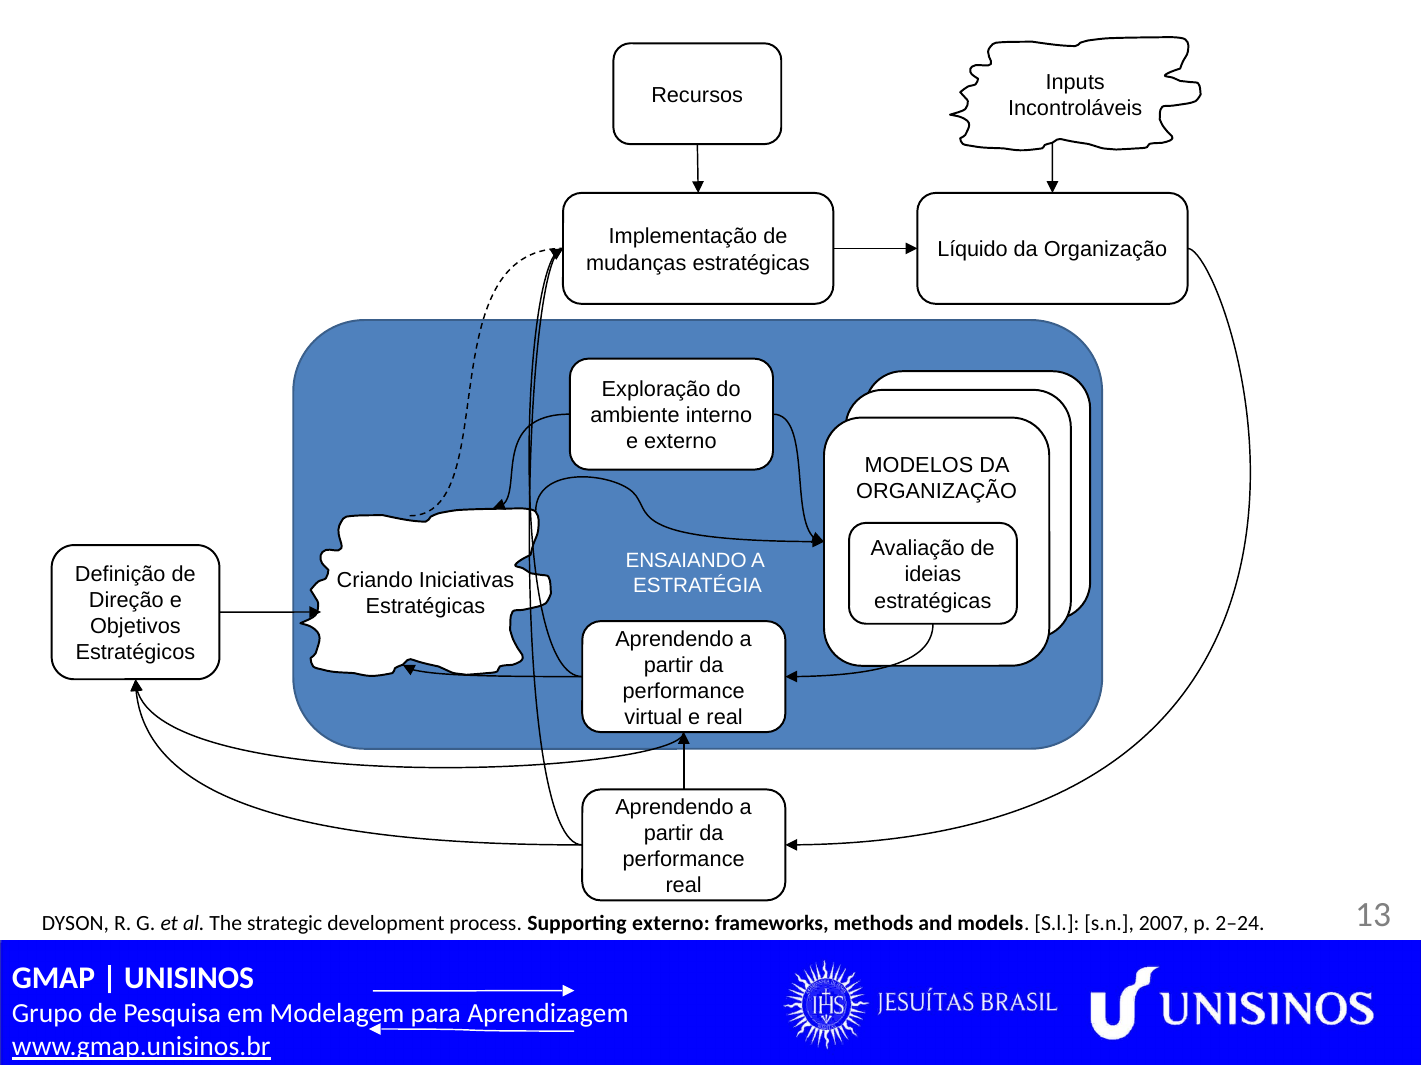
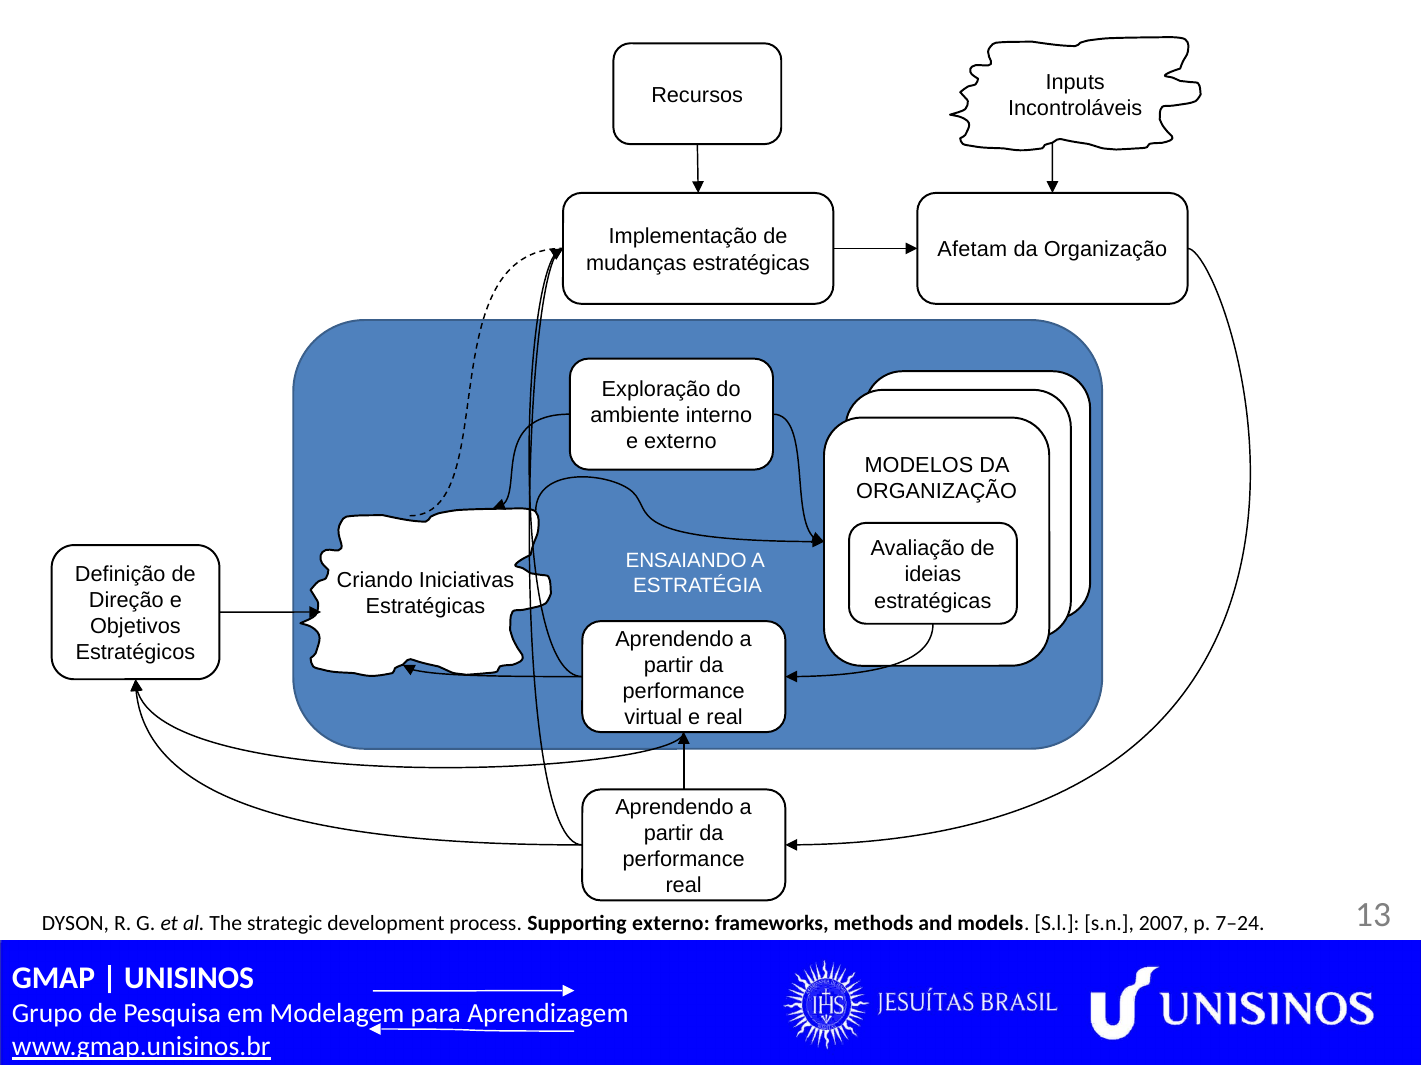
Líquido: Líquido -> Afetam
2–24: 2–24 -> 7–24
